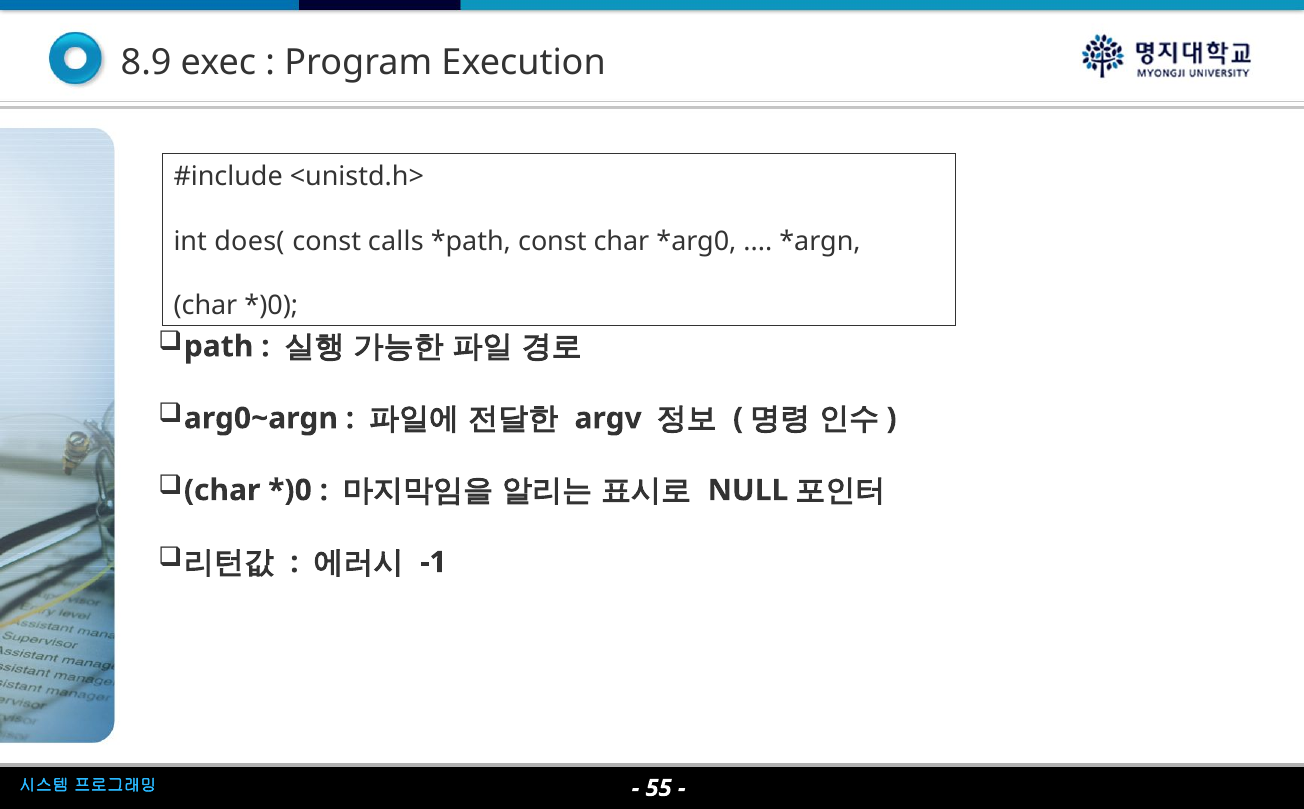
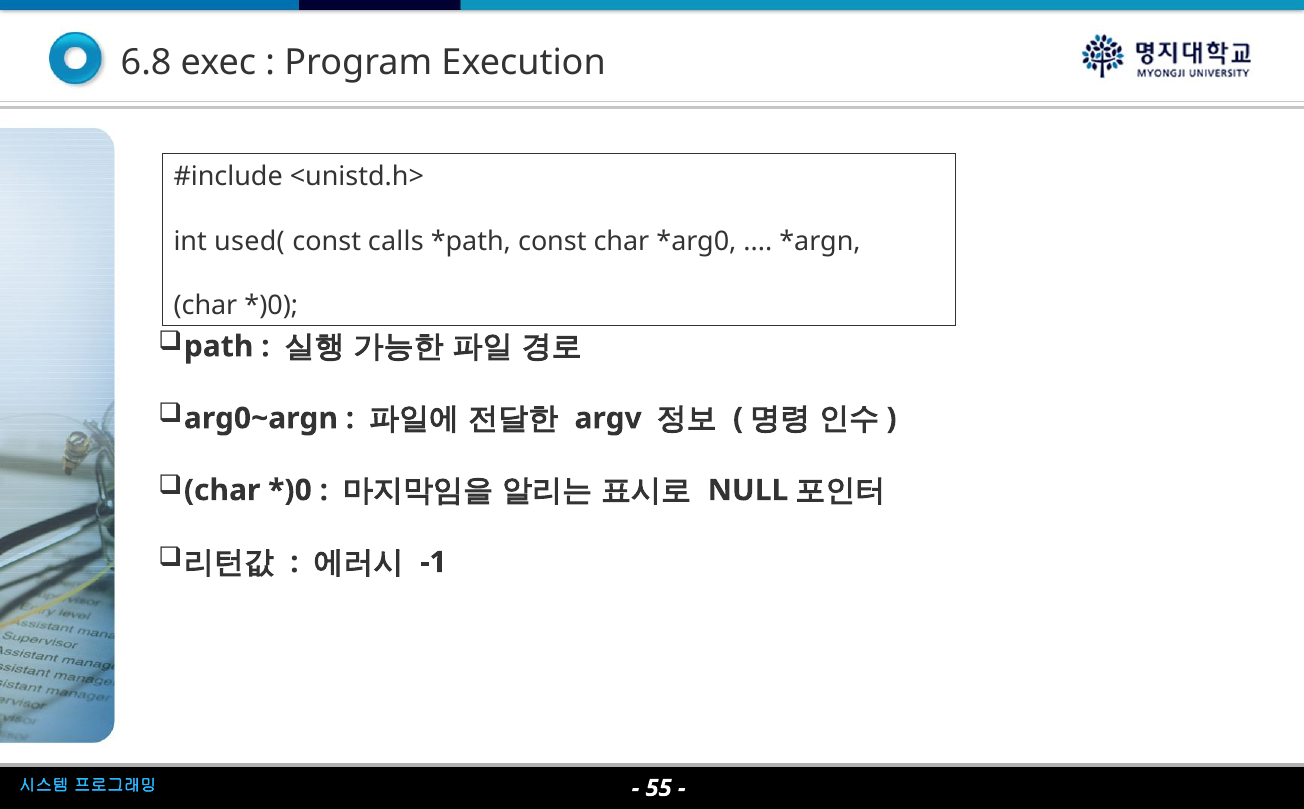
8.9: 8.9 -> 6.8
does(: does( -> used(
